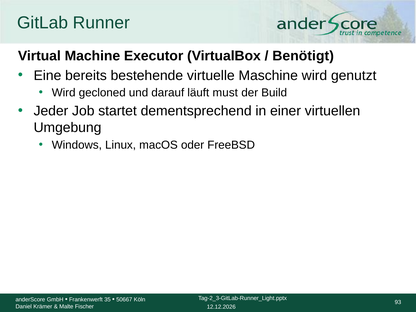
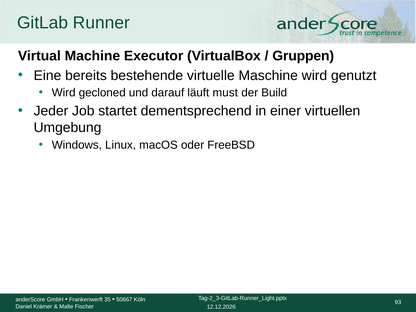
Benötigt: Benötigt -> Gruppen
